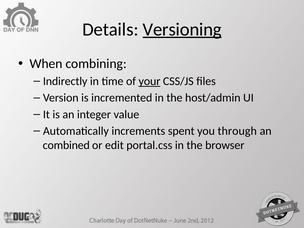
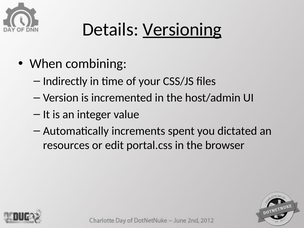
your underline: present -> none
through: through -> dictated
combined: combined -> resources
